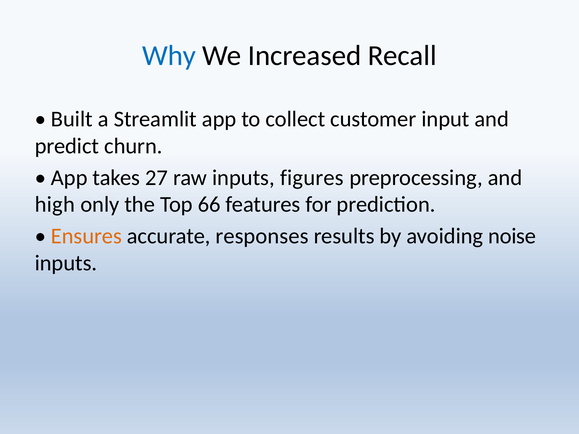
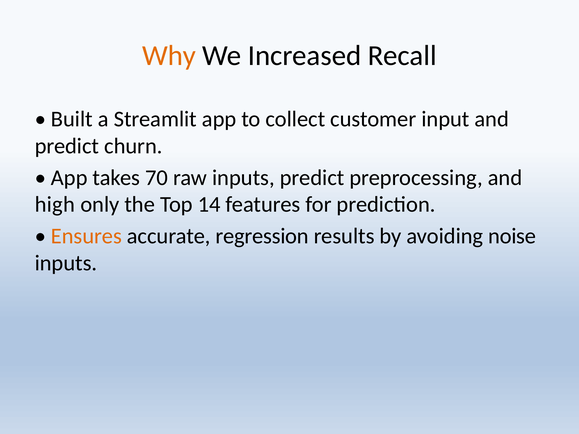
Why colour: blue -> orange
27: 27 -> 70
inputs figures: figures -> predict
66: 66 -> 14
responses: responses -> regression
